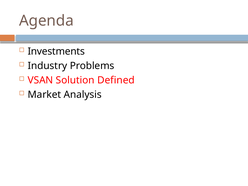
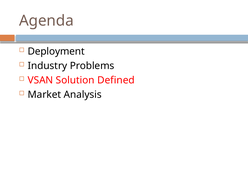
Investments: Investments -> Deployment
